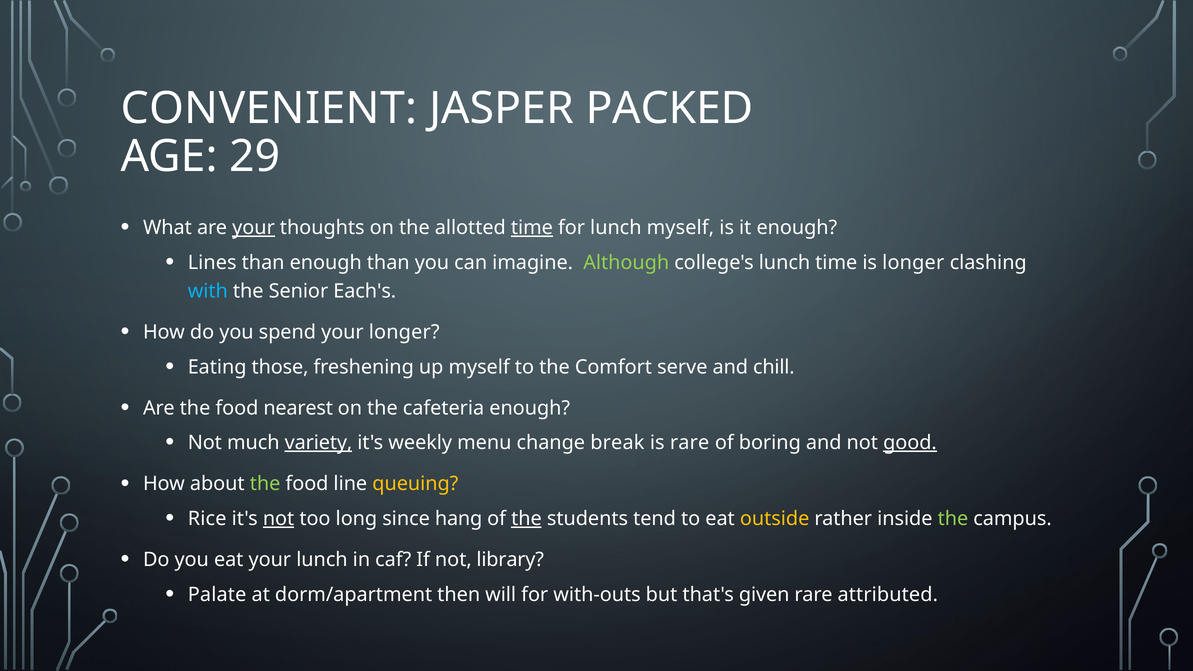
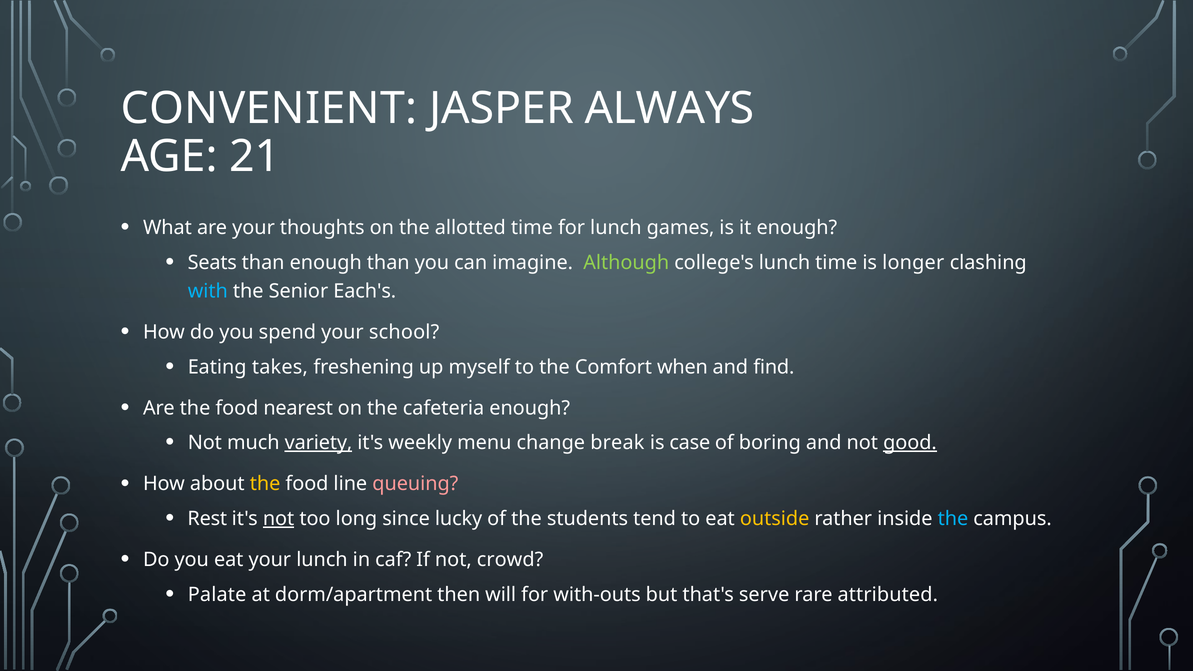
PACKED: PACKED -> ALWAYS
29: 29 -> 21
your at (254, 228) underline: present -> none
time at (532, 228) underline: present -> none
lunch myself: myself -> games
Lines: Lines -> Seats
your longer: longer -> school
those: those -> takes
serve: serve -> when
chill: chill -> find
is rare: rare -> case
the at (265, 484) colour: light green -> yellow
queuing colour: yellow -> pink
Rice: Rice -> Rest
hang: hang -> lucky
the at (526, 519) underline: present -> none
the at (953, 519) colour: light green -> light blue
library: library -> crowd
given: given -> serve
